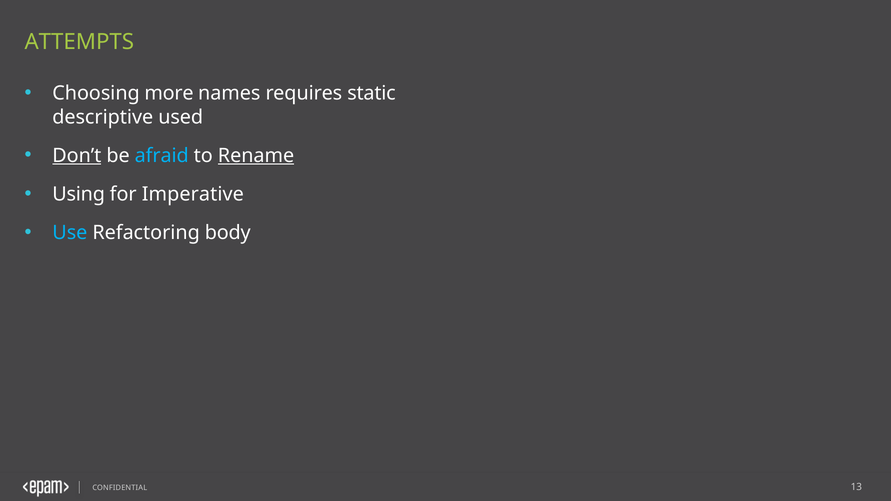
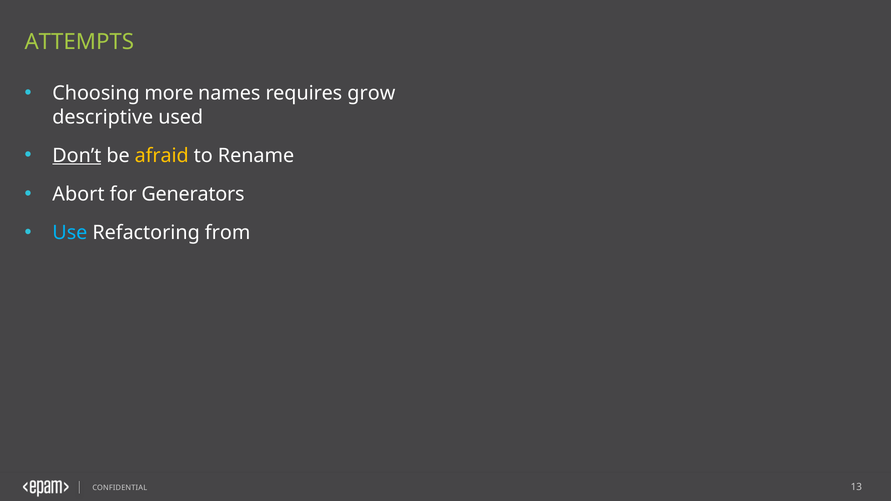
static: static -> grow
afraid colour: light blue -> yellow
Rename underline: present -> none
Using: Using -> Abort
Imperative: Imperative -> Generators
body: body -> from
